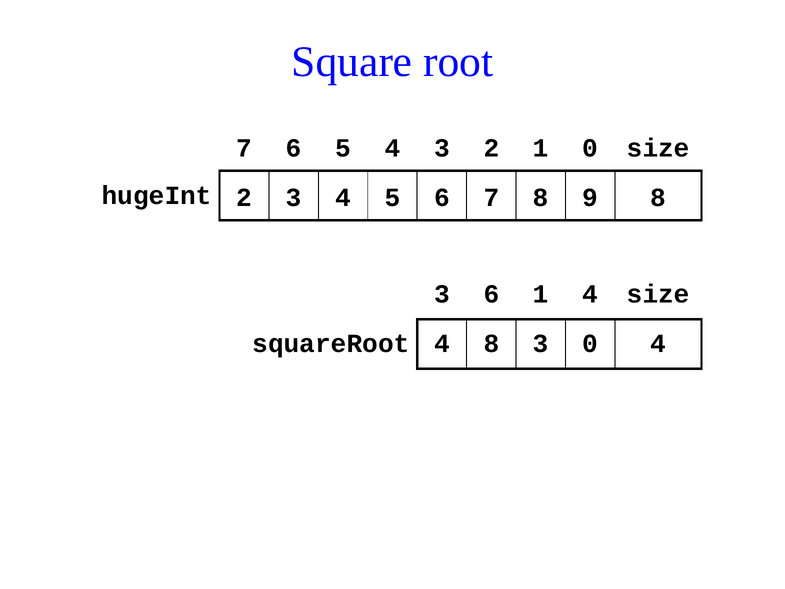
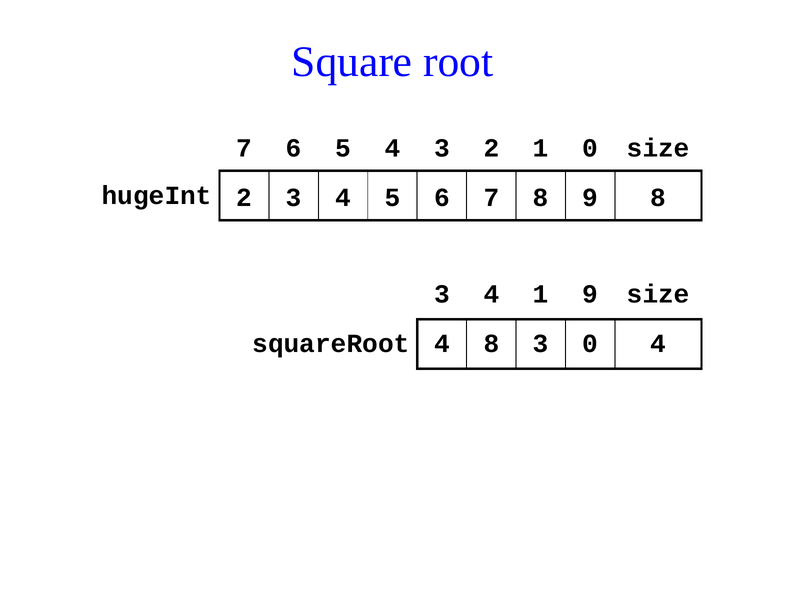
6 at (491, 294): 6 -> 4
1 4: 4 -> 9
